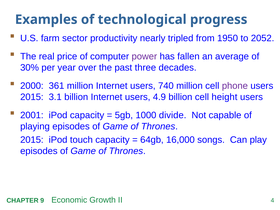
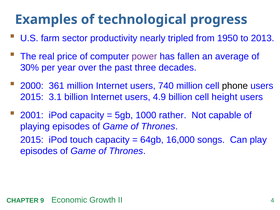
2052: 2052 -> 2013
phone colour: purple -> black
divide: divide -> rather
